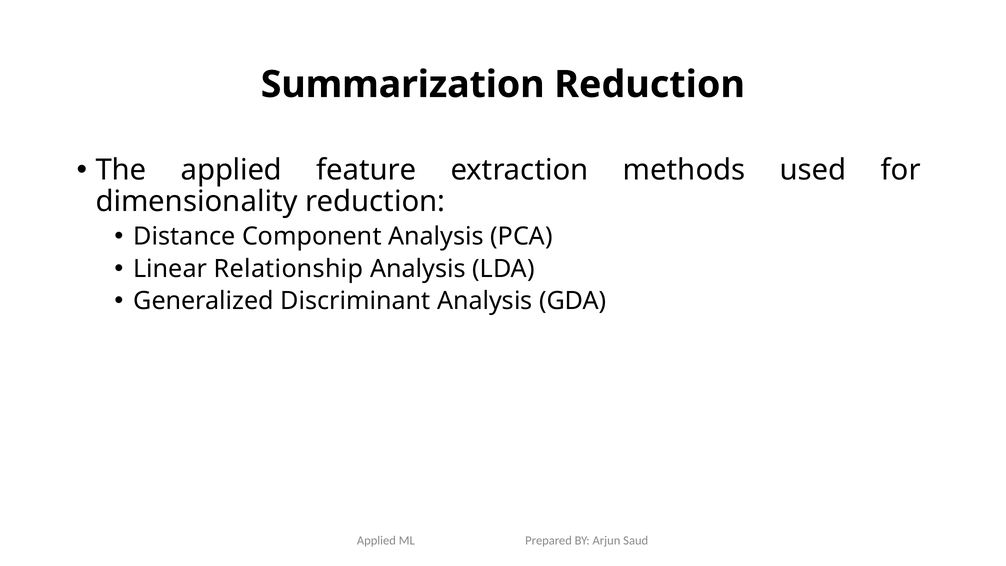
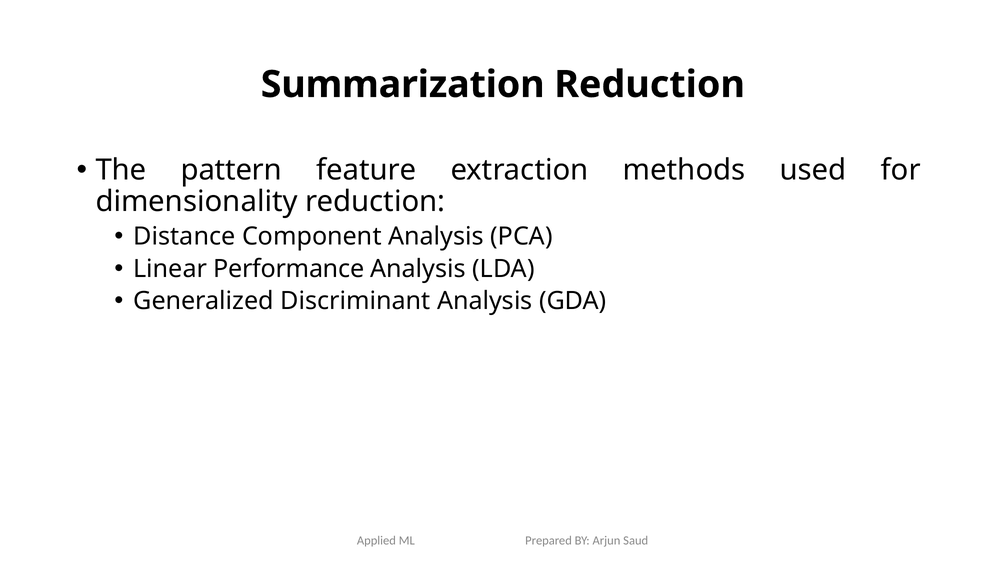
The applied: applied -> pattern
Relationship: Relationship -> Performance
